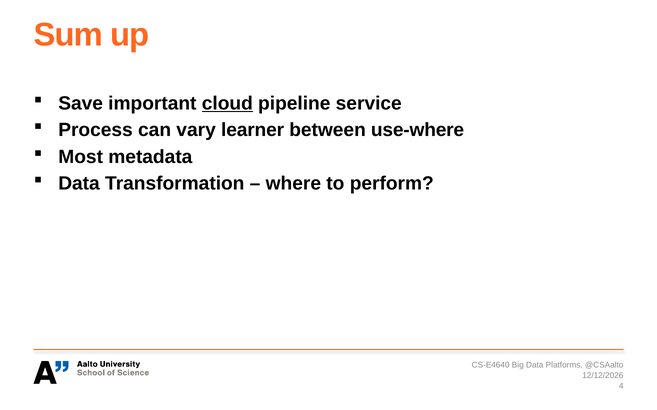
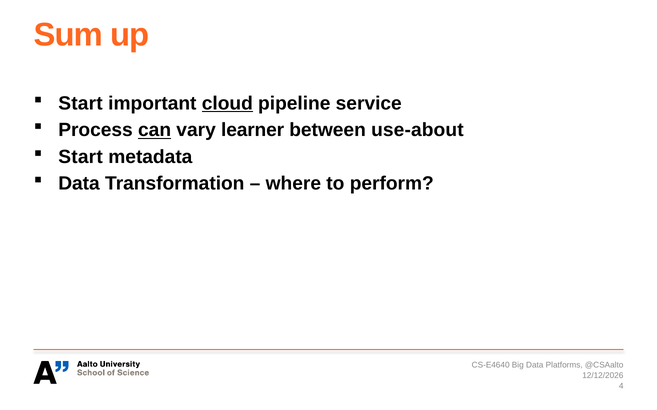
Save at (81, 103): Save -> Start
can underline: none -> present
use-where: use-where -> use-about
Most at (81, 157): Most -> Start
